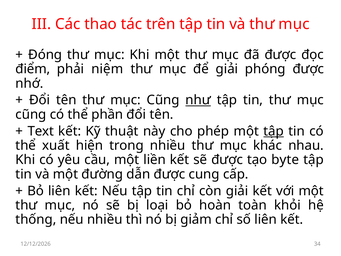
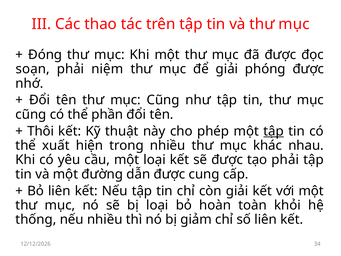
điểm: điểm -> soạn
như underline: present -> none
Text: Text -> Thôi
một liền: liền -> loại
tạo byte: byte -> phải
